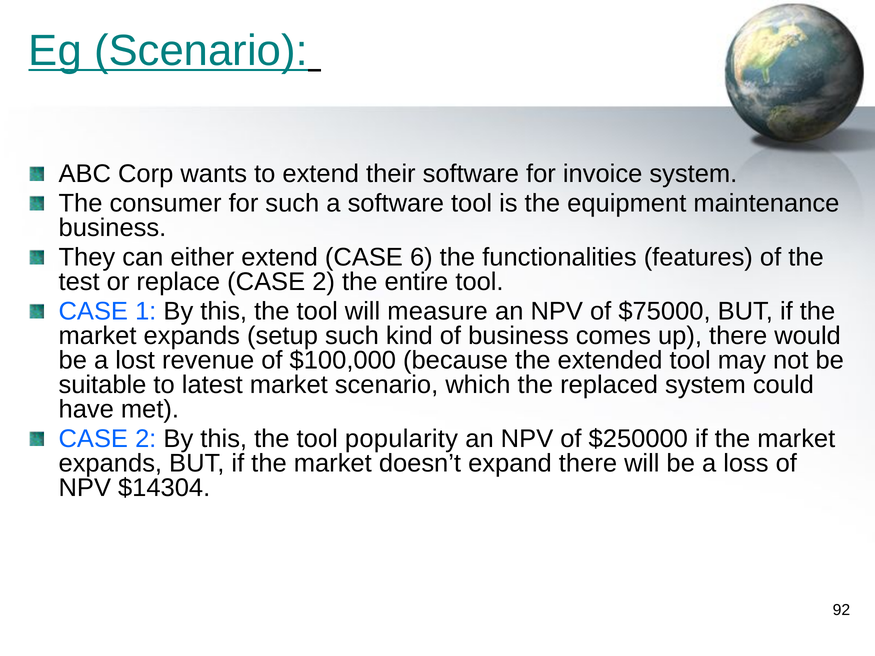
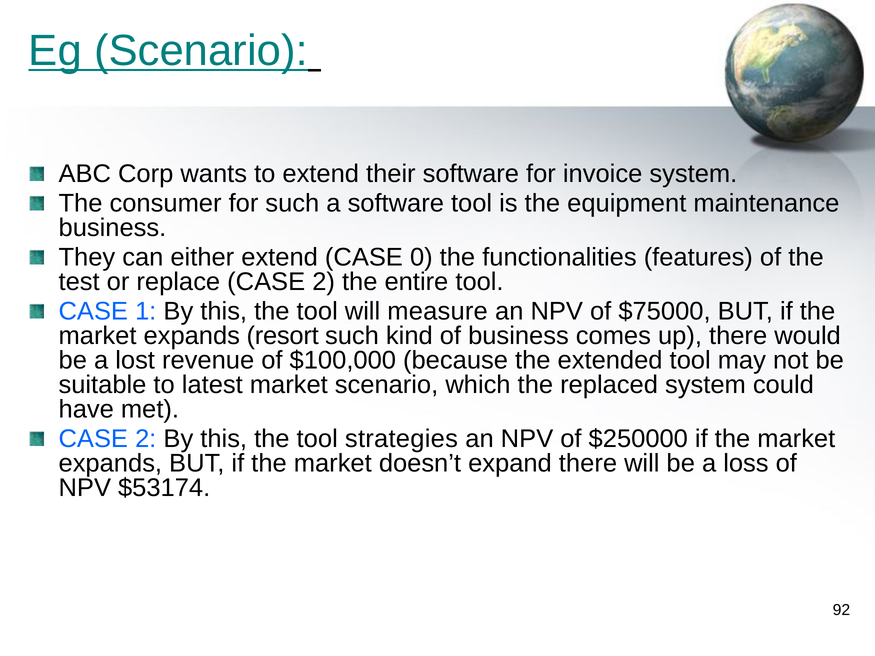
6: 6 -> 0
setup: setup -> resort
popularity: popularity -> strategies
$14304: $14304 -> $53174
